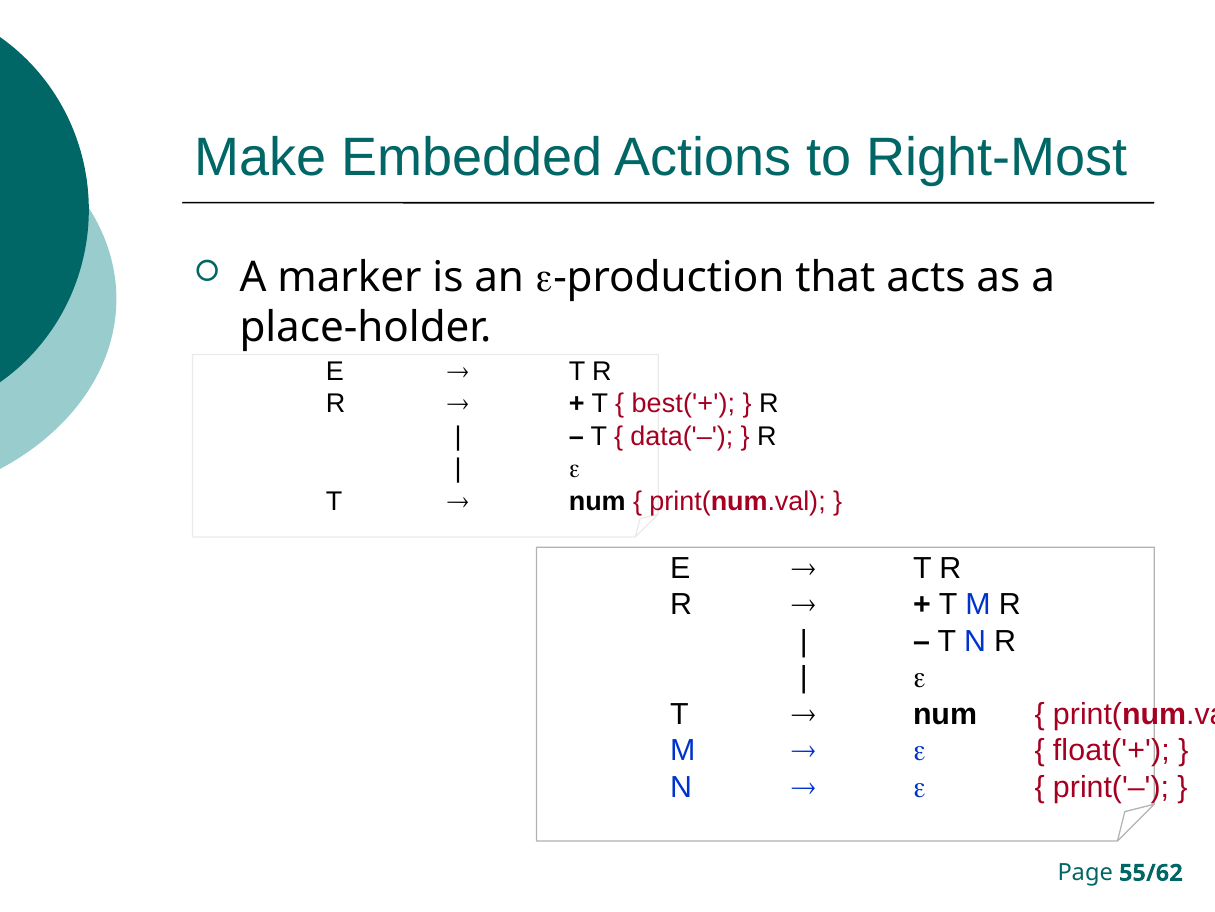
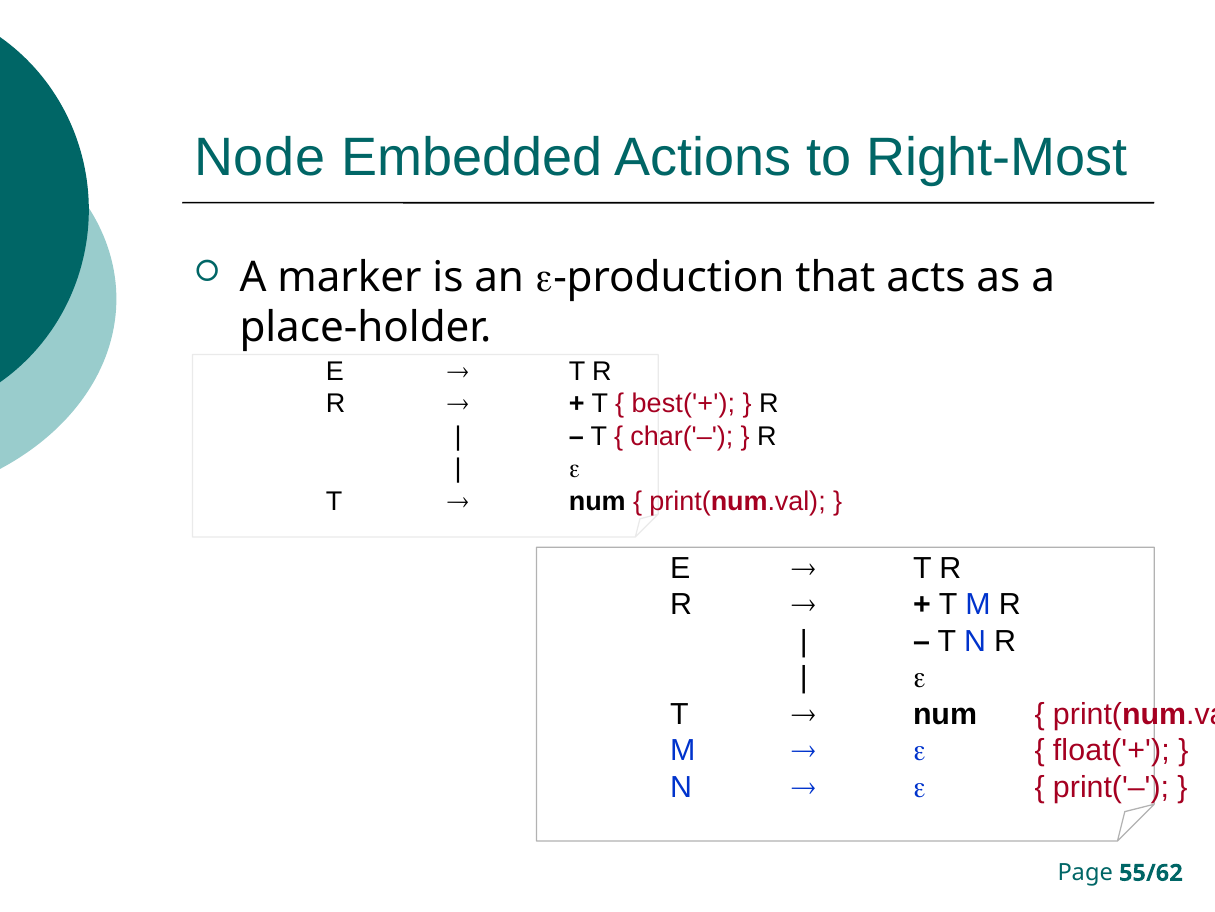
Make: Make -> Node
data('–: data('– -> char('–
